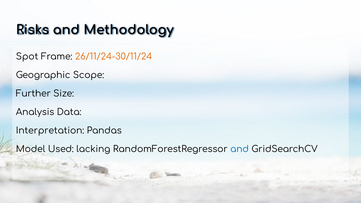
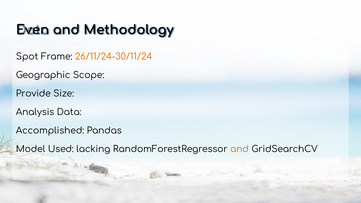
Risks: Risks -> Even
Further: Further -> Provide
Interpretation: Interpretation -> Accomplished
and at (240, 149) colour: blue -> orange
